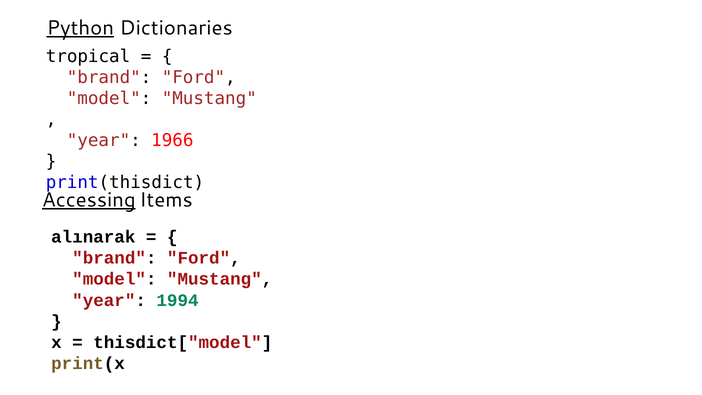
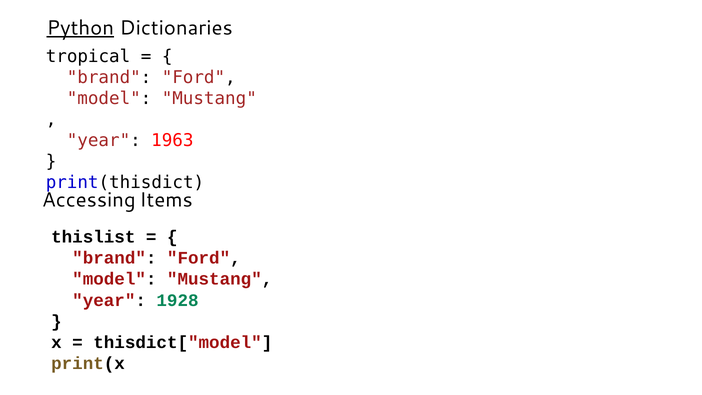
1966: 1966 -> 1963
Accessing underline: present -> none
alınarak: alınarak -> thislist
1994: 1994 -> 1928
